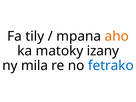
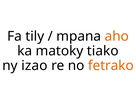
izany: izany -> tiako
mila: mila -> izao
fetrako colour: blue -> orange
